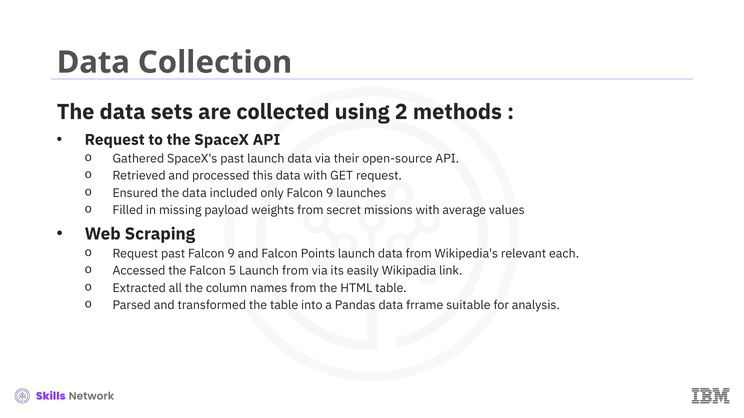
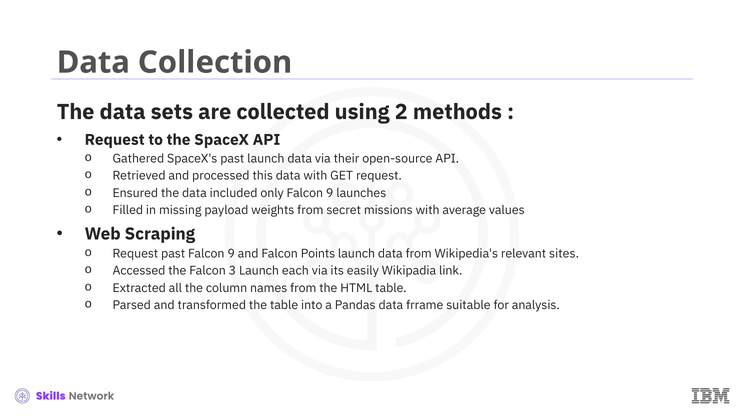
each: each -> sites
5: 5 -> 3
Launch from: from -> each
